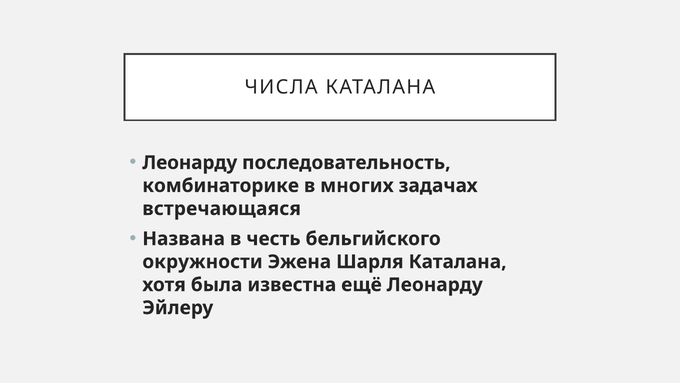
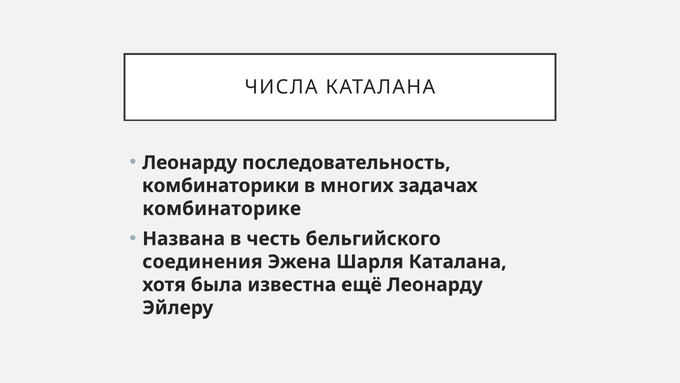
комбинаторике: комбинаторике -> комбинаторики
встречающаяся: встречающаяся -> комбинаторике
окружности: окружности -> соединения
